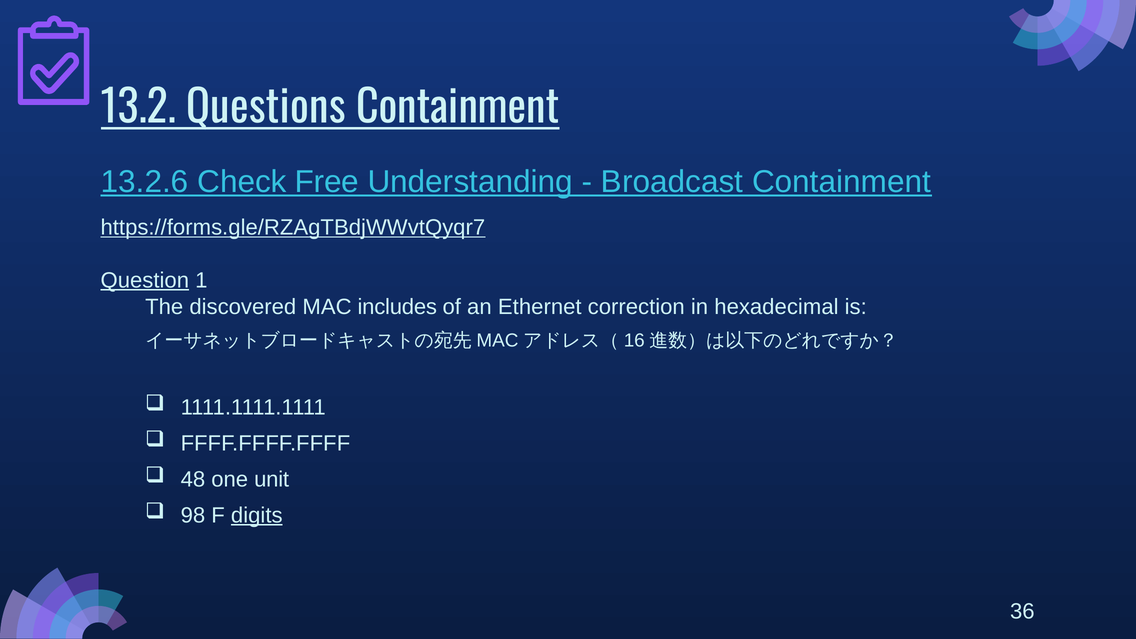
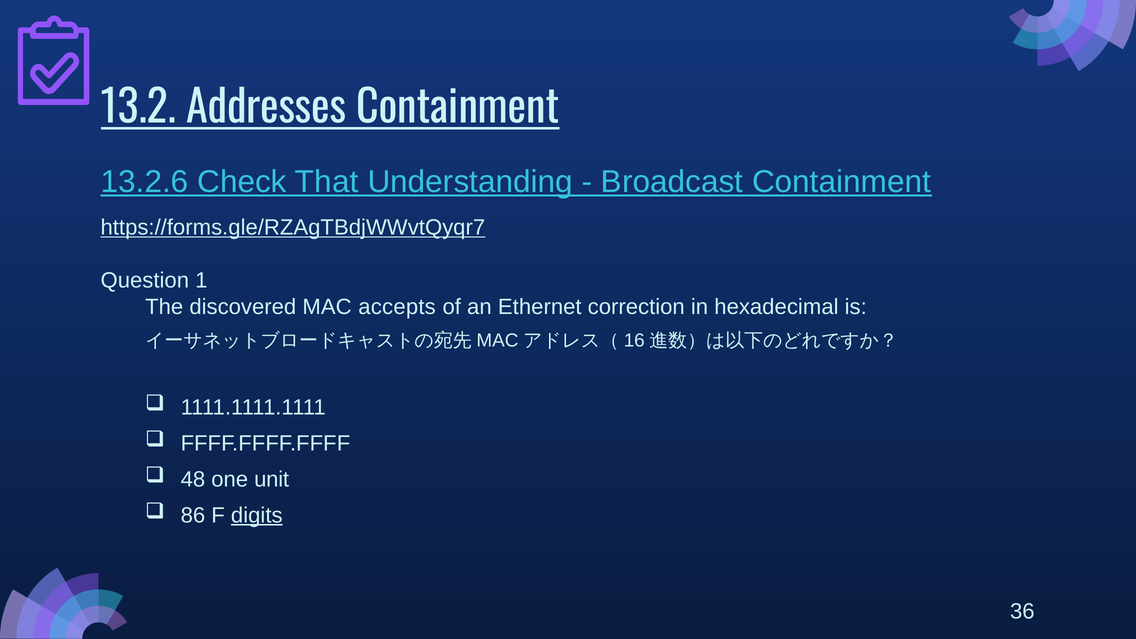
Questions: Questions -> Addresses
Free: Free -> That
Question underline: present -> none
includes: includes -> accepts
98: 98 -> 86
